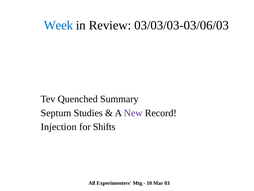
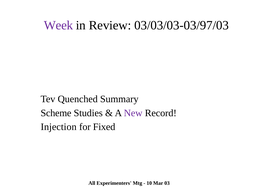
Week colour: blue -> purple
03/03/03-03/06/03: 03/03/03-03/06/03 -> 03/03/03-03/97/03
Septum: Septum -> Scheme
Shifts: Shifts -> Fixed
